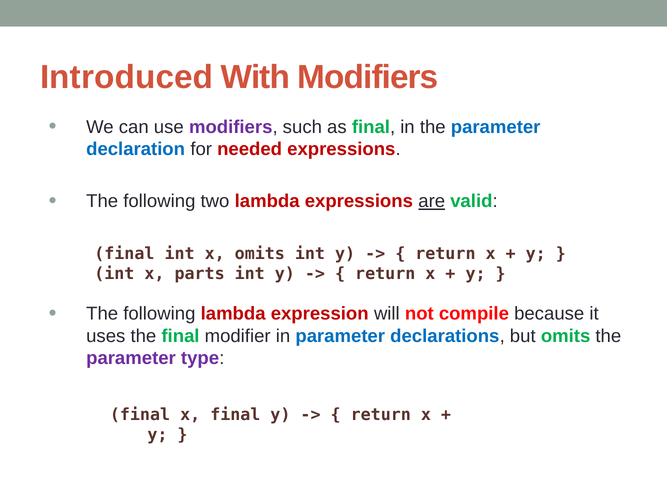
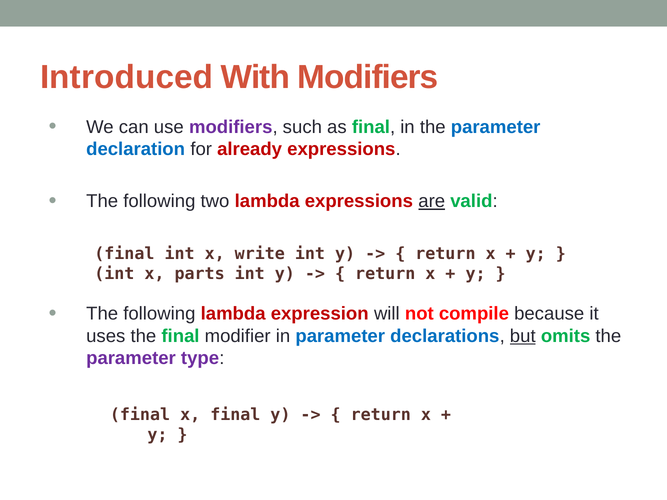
needed: needed -> already
x omits: omits -> write
but underline: none -> present
